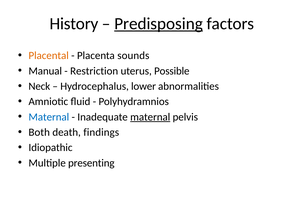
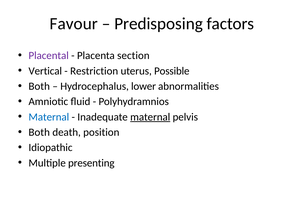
History: History -> Favour
Predisposing underline: present -> none
Placental colour: orange -> purple
sounds: sounds -> section
Manual: Manual -> Vertical
Neck at (39, 86): Neck -> Both
findings: findings -> position
